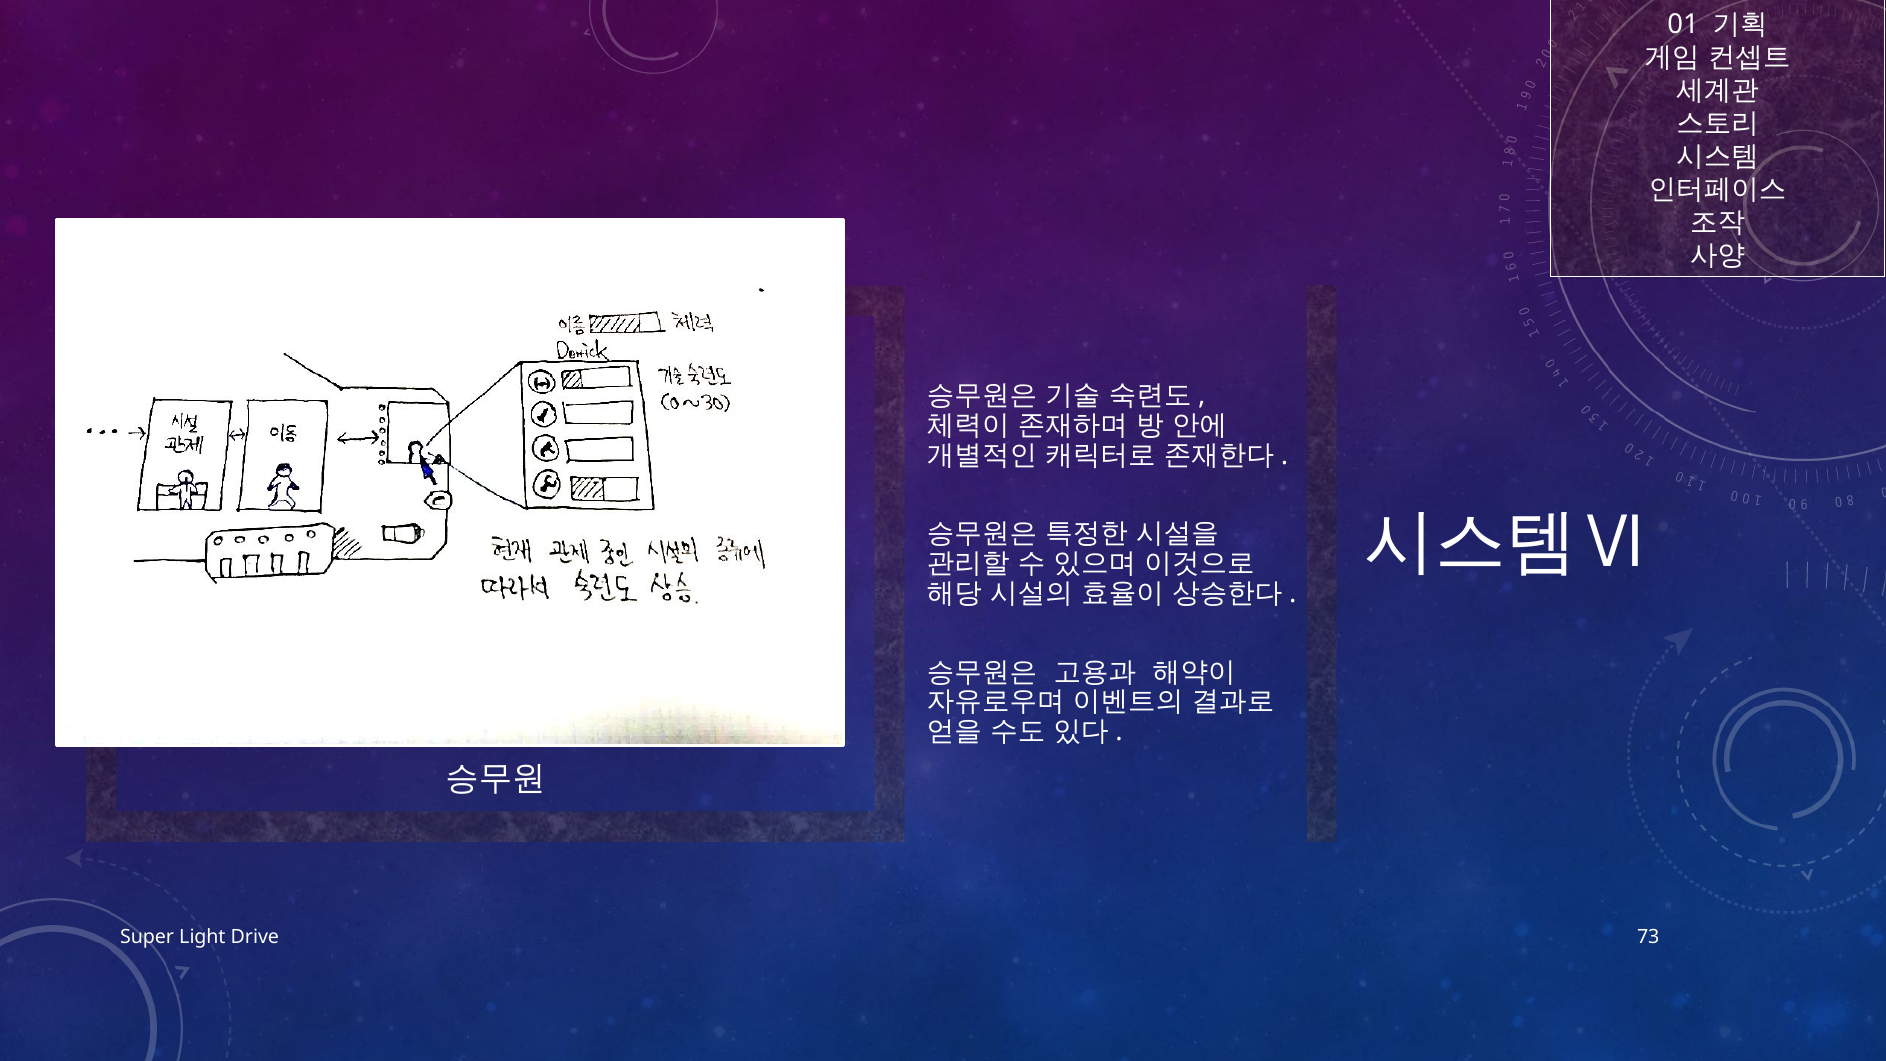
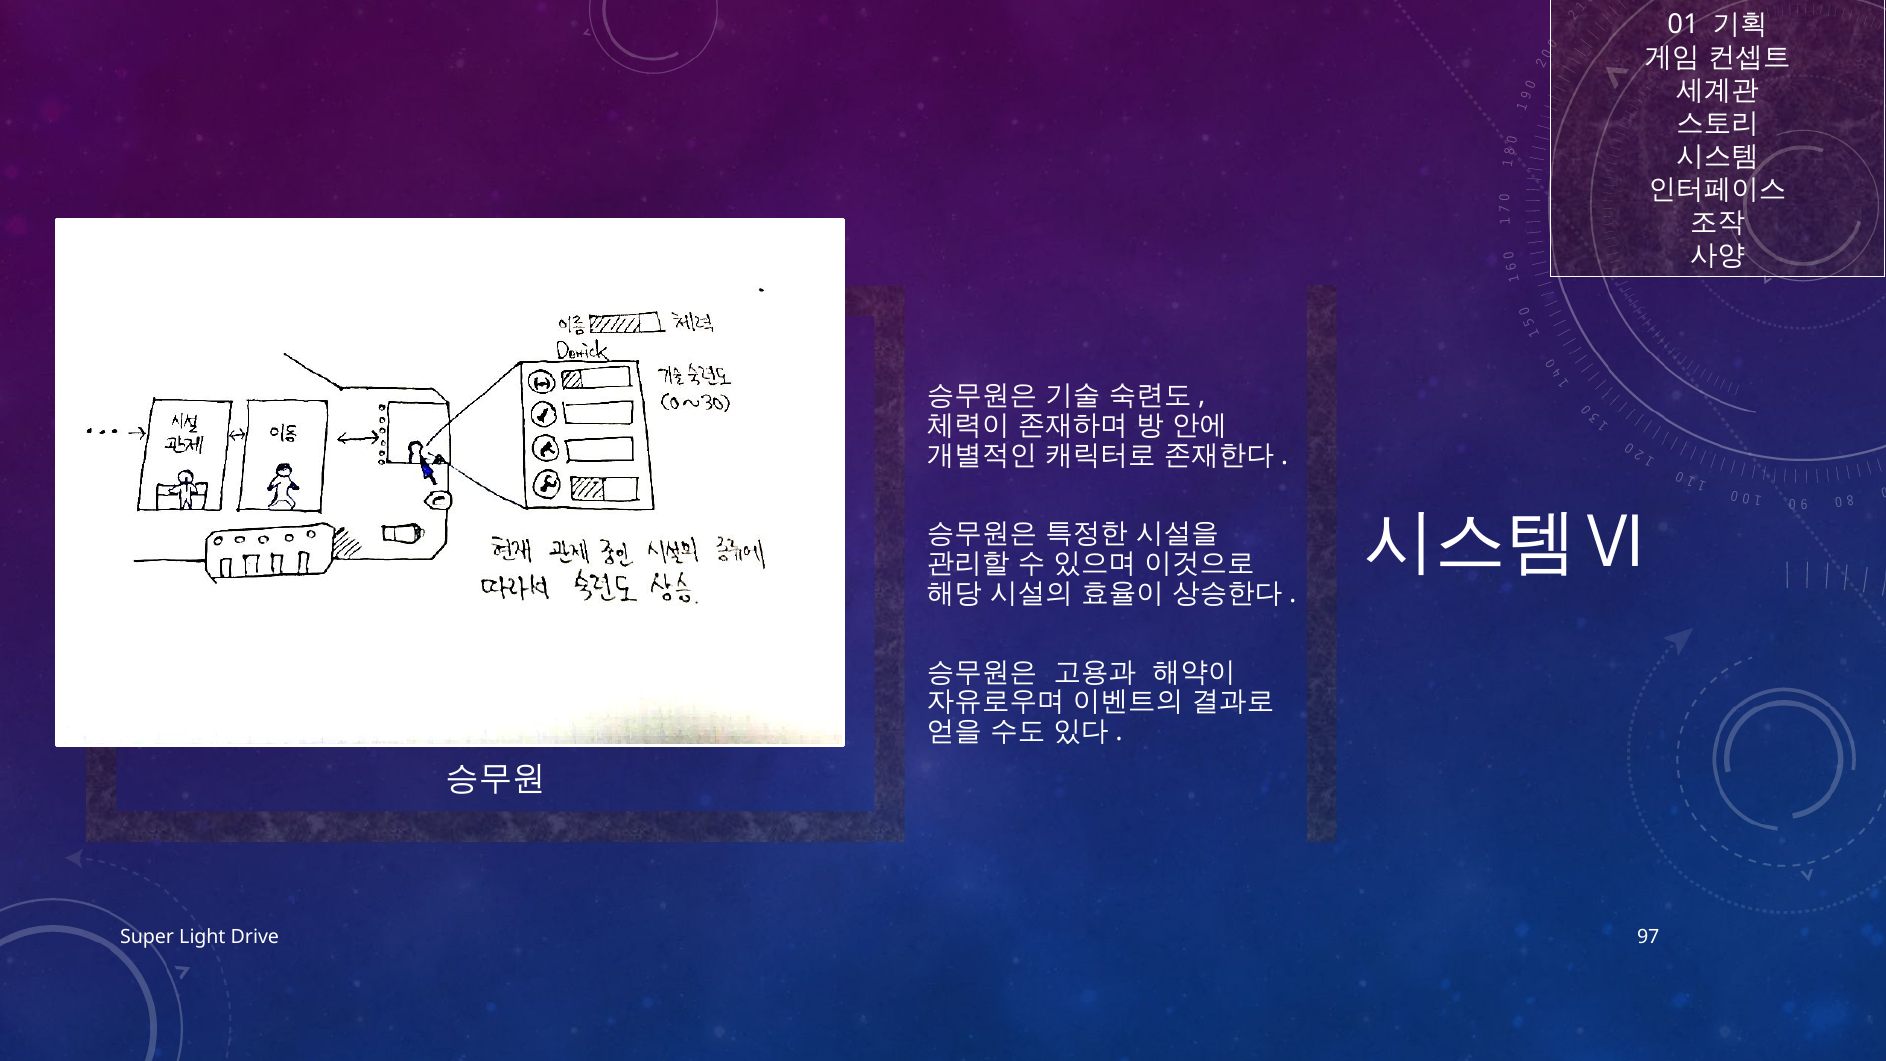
73: 73 -> 97
